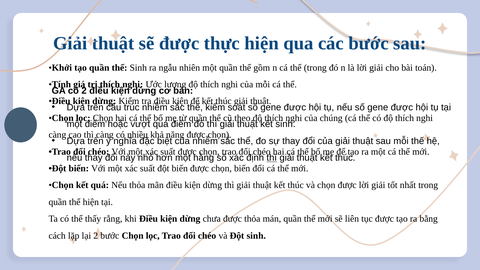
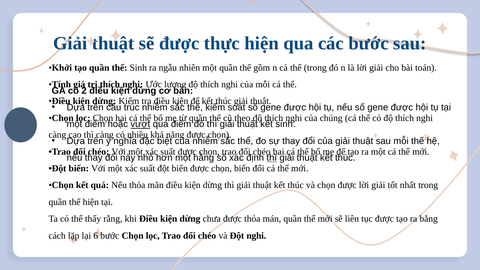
vượt underline: none -> present
lại 2: 2 -> 6
Đột sinh: sinh -> nghi
